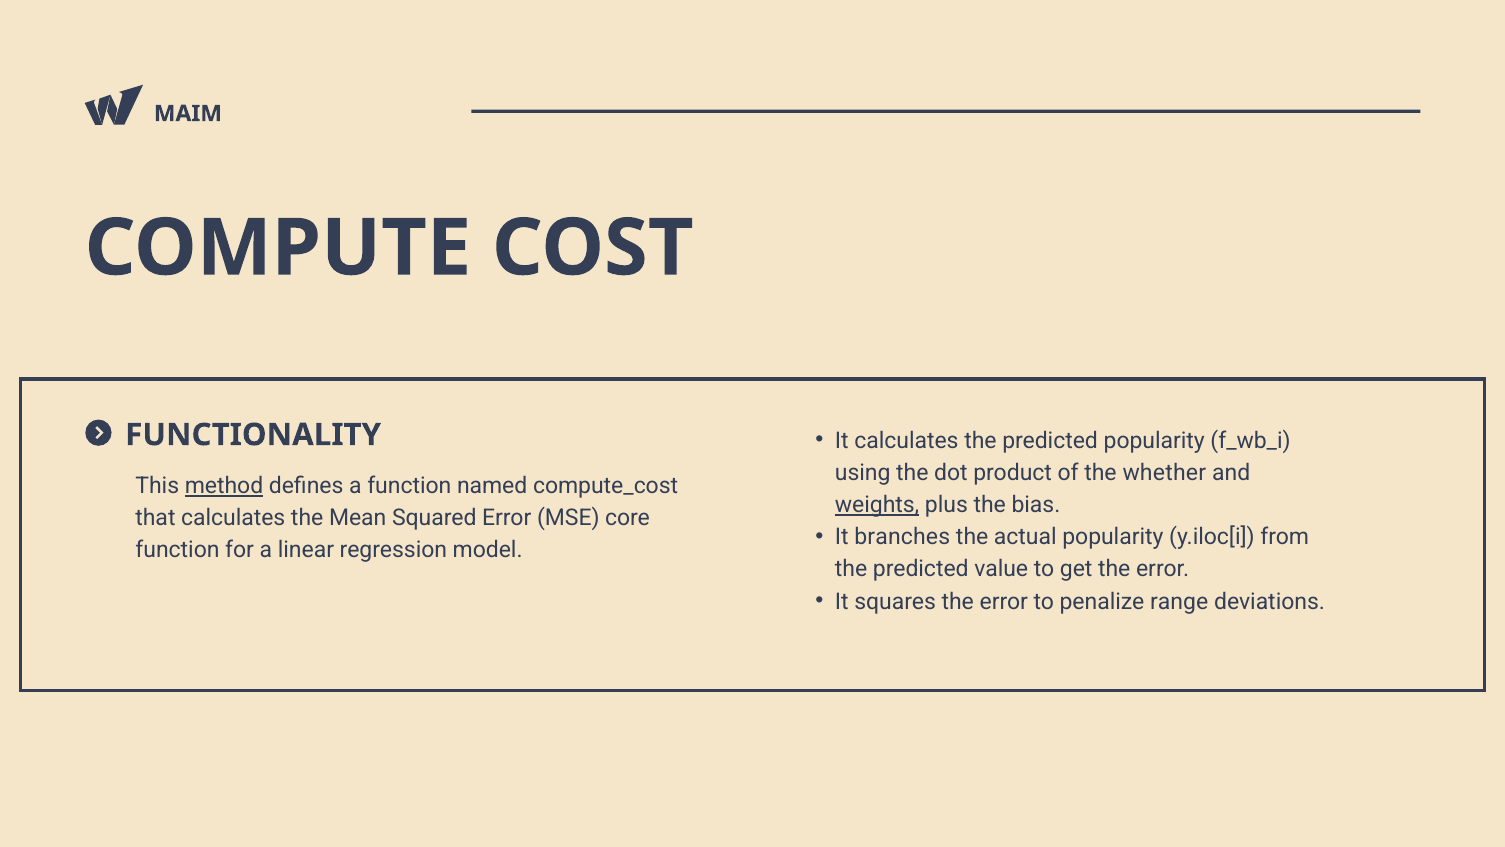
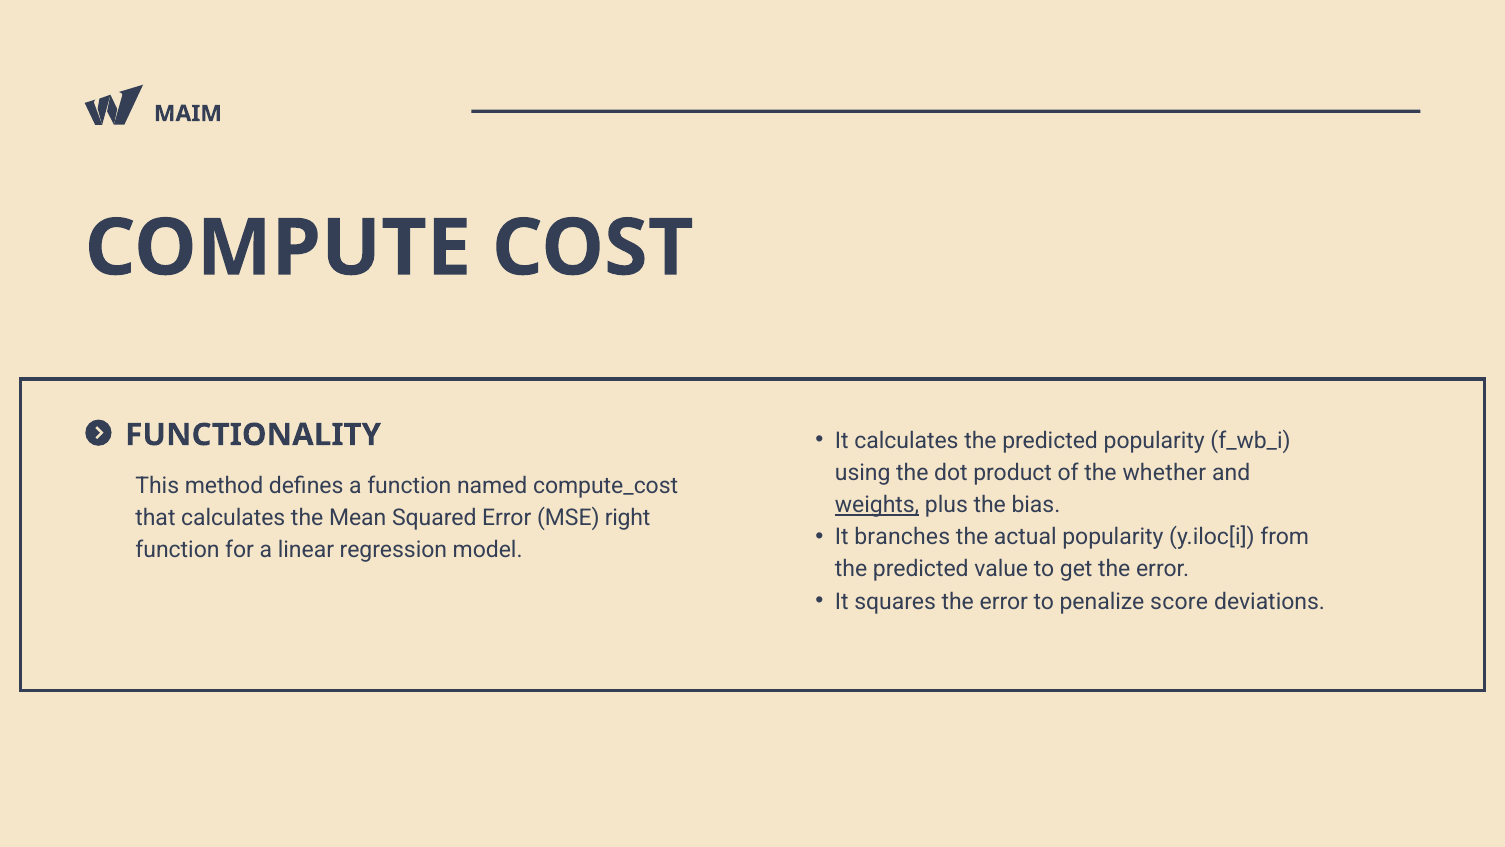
method underline: present -> none
core: core -> right
range: range -> score
